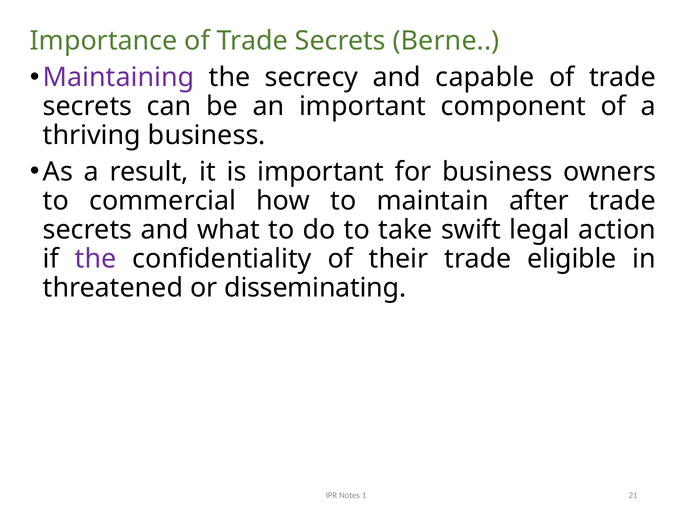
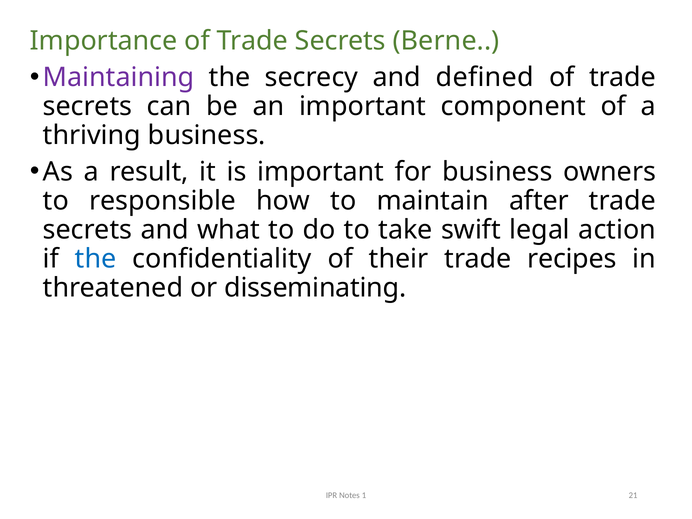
capable: capable -> defined
commercial: commercial -> responsible
the at (96, 259) colour: purple -> blue
eligible: eligible -> recipes
